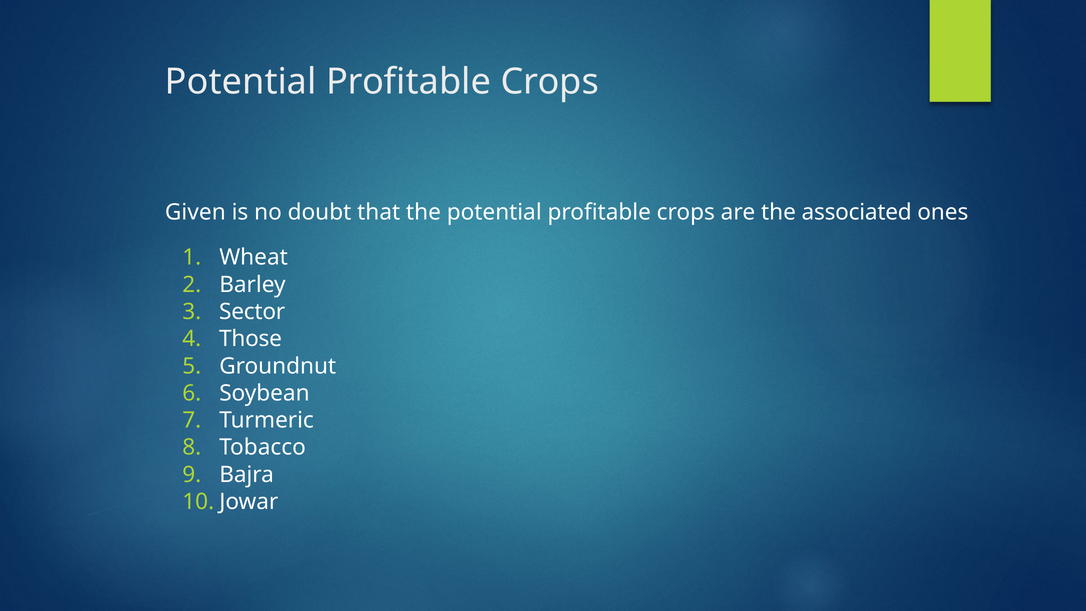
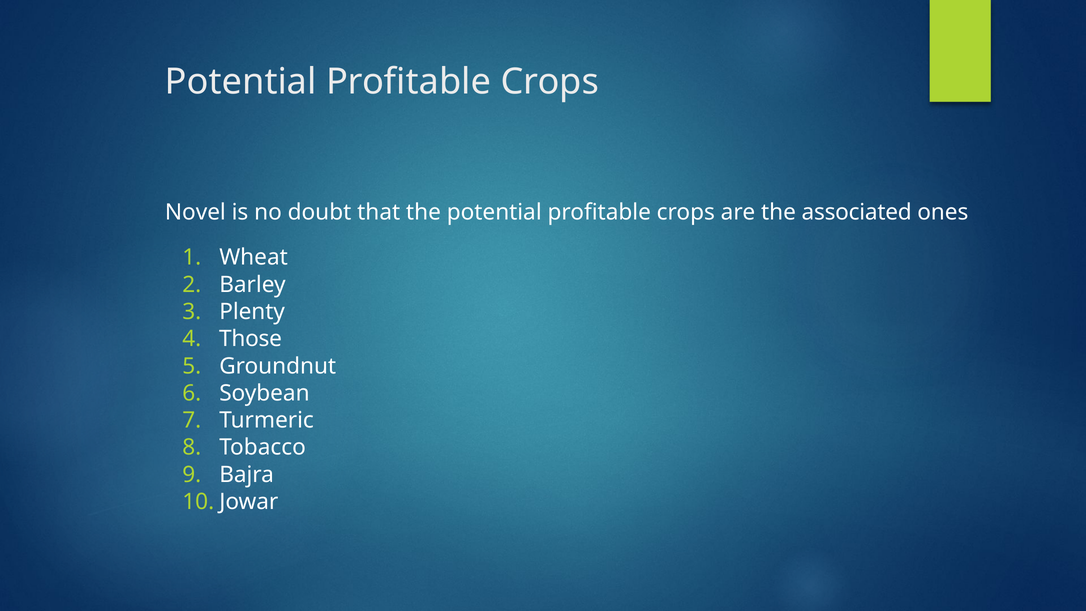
Given: Given -> Novel
Sector: Sector -> Plenty
